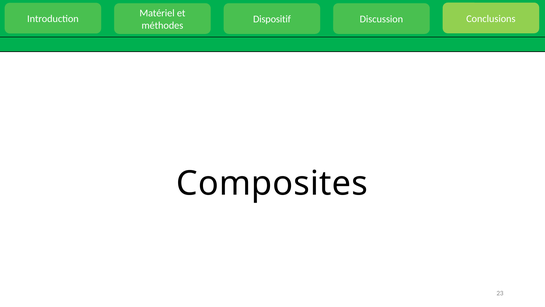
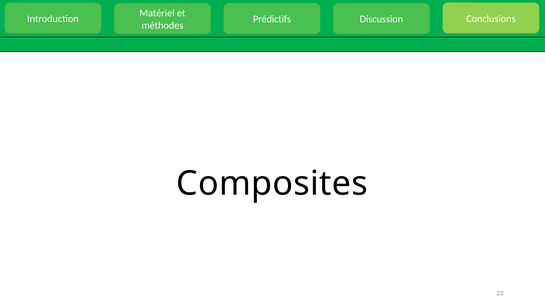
Dispositif: Dispositif -> Prédictifs
